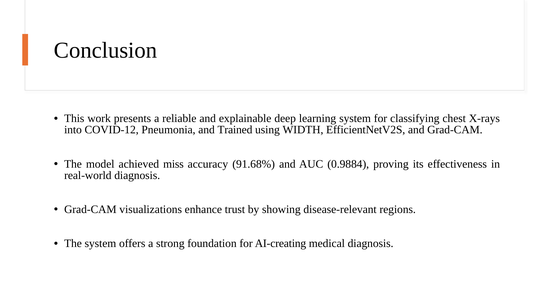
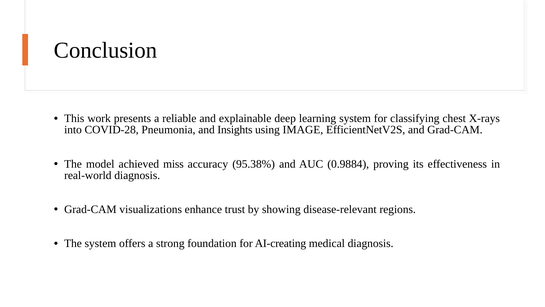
COVID-12: COVID-12 -> COVID-28
Trained: Trained -> Insights
WIDTH: WIDTH -> IMAGE
91.68%: 91.68% -> 95.38%
